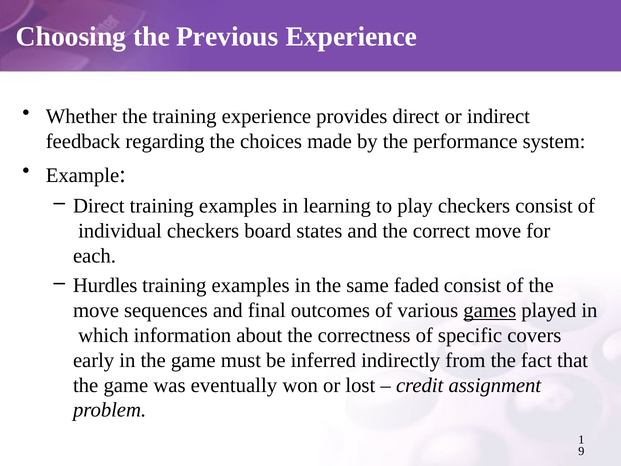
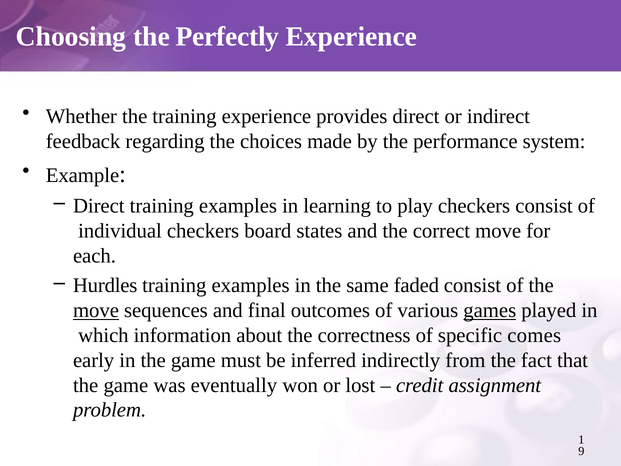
Previous: Previous -> Perfectly
move at (96, 311) underline: none -> present
covers: covers -> comes
